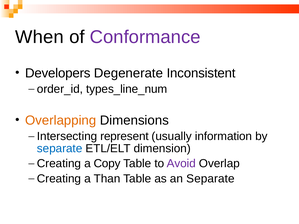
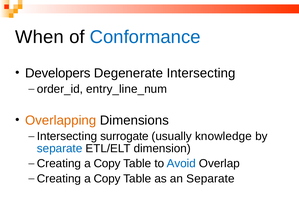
Conformance colour: purple -> blue
Degenerate Inconsistent: Inconsistent -> Intersecting
types_line_num: types_line_num -> entry_line_num
represent: represent -> surrogate
information: information -> knowledge
Avoid colour: purple -> blue
Than at (107, 179): Than -> Copy
